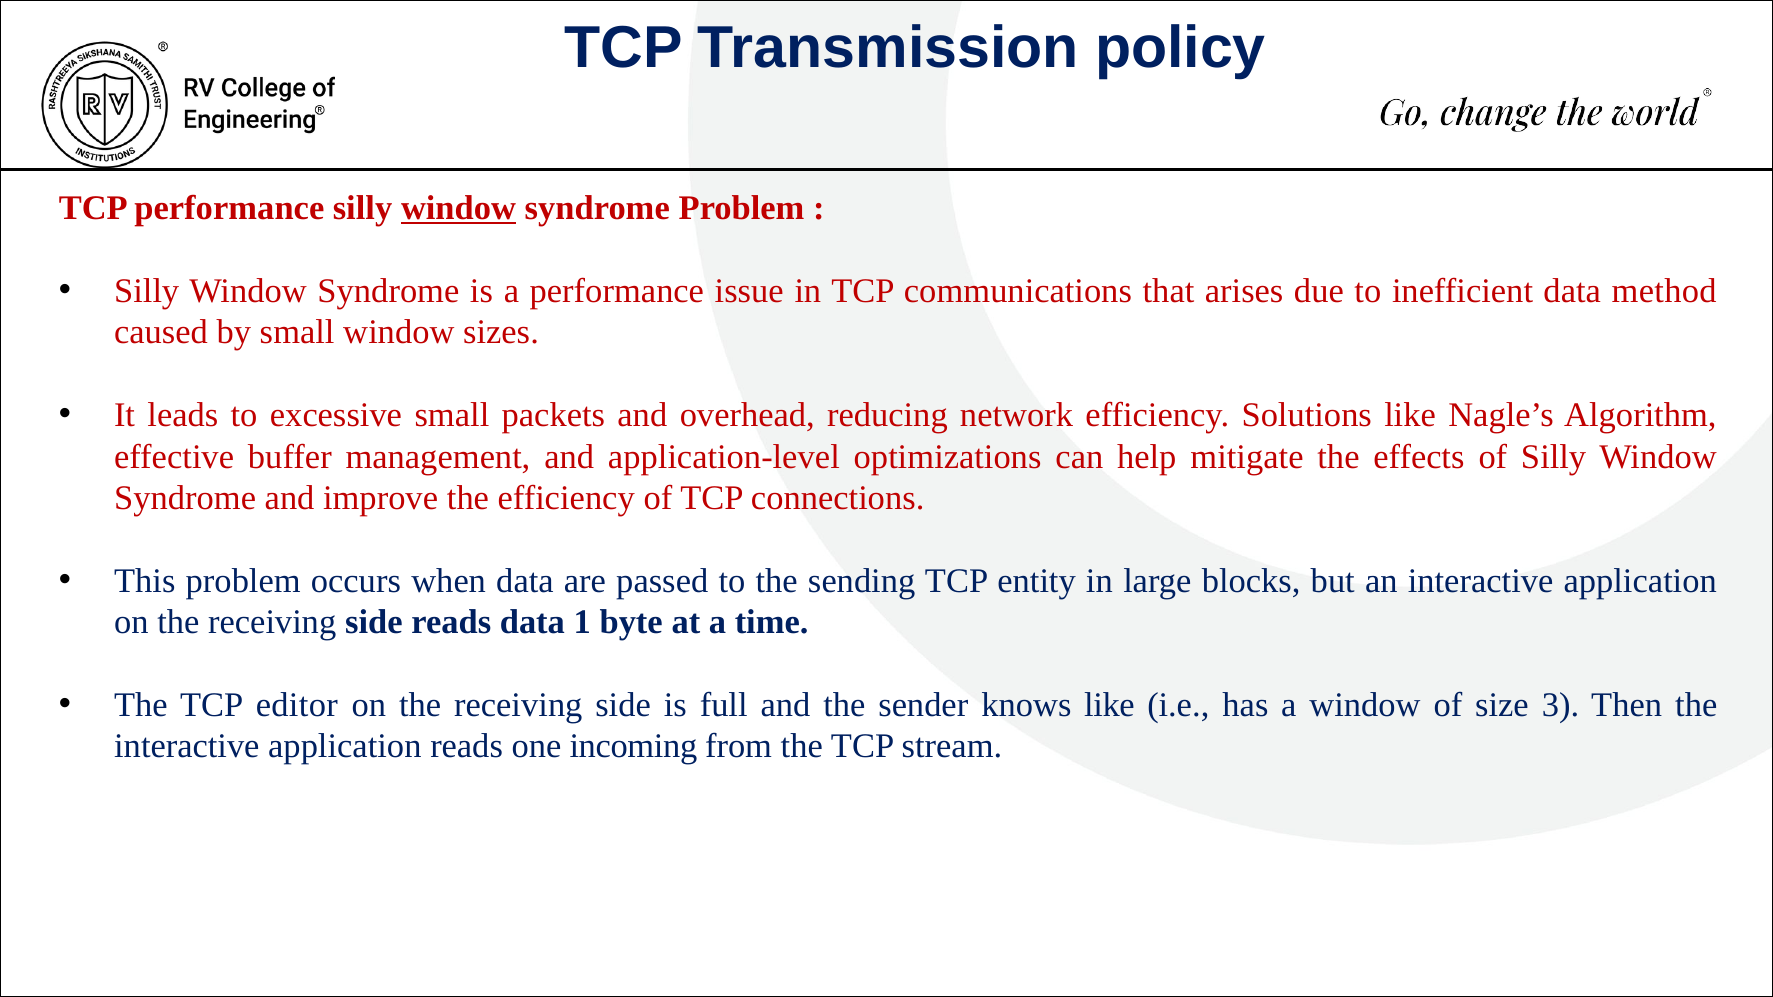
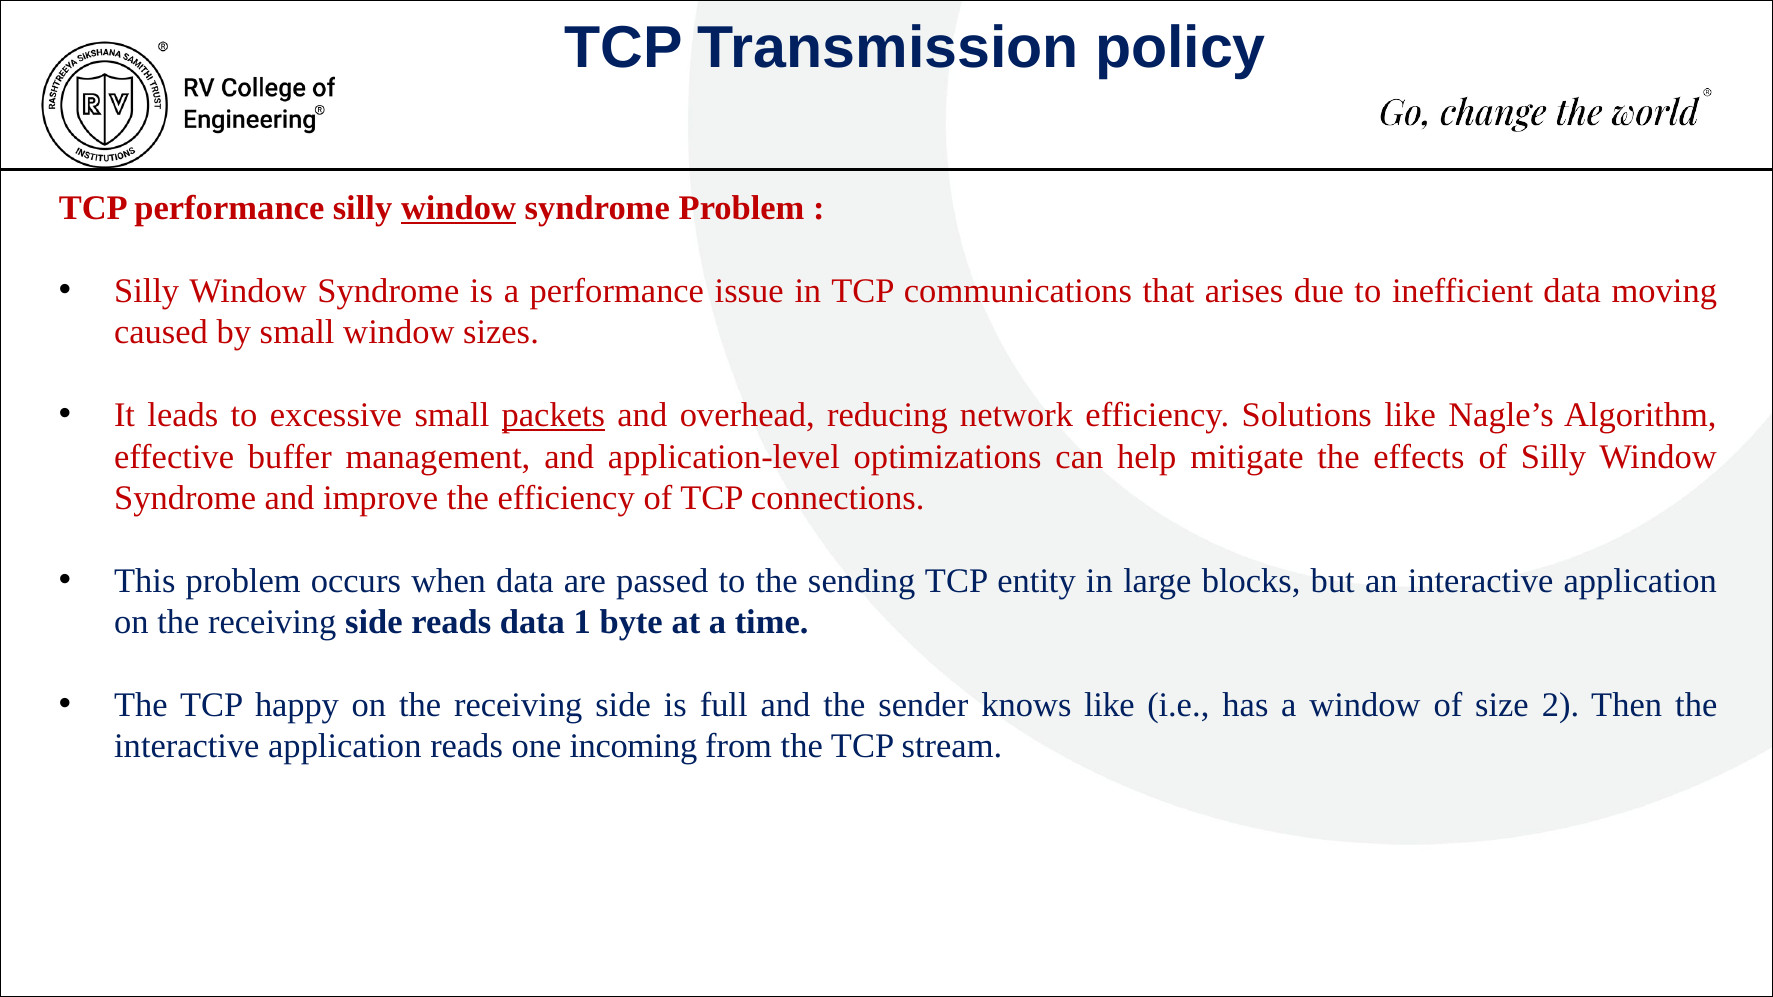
method: method -> moving
packets underline: none -> present
editor: editor -> happy
3: 3 -> 2
